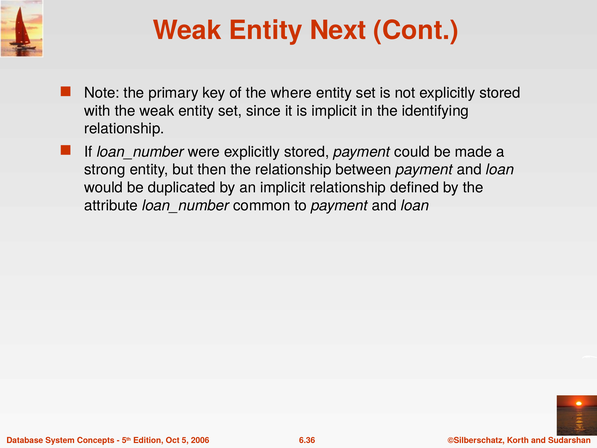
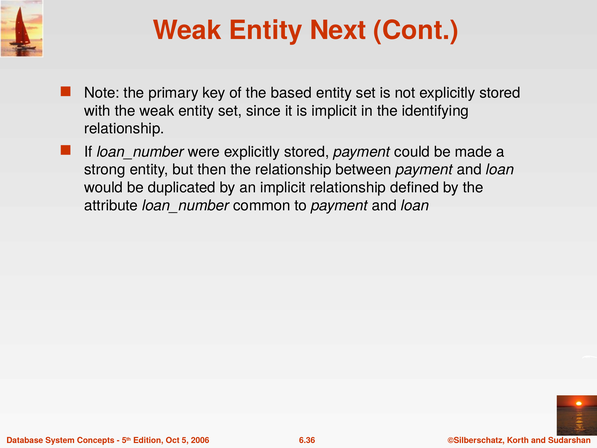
where: where -> based
